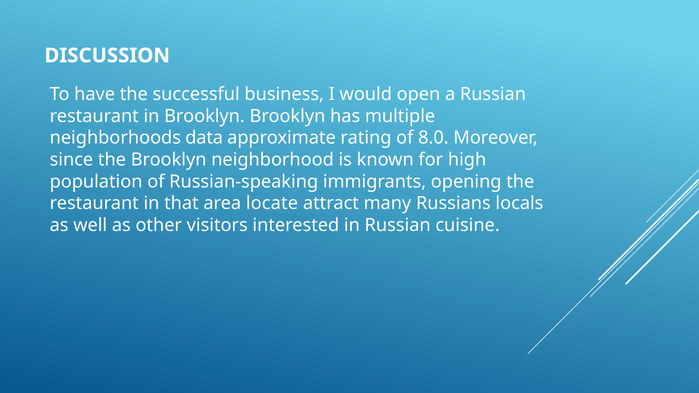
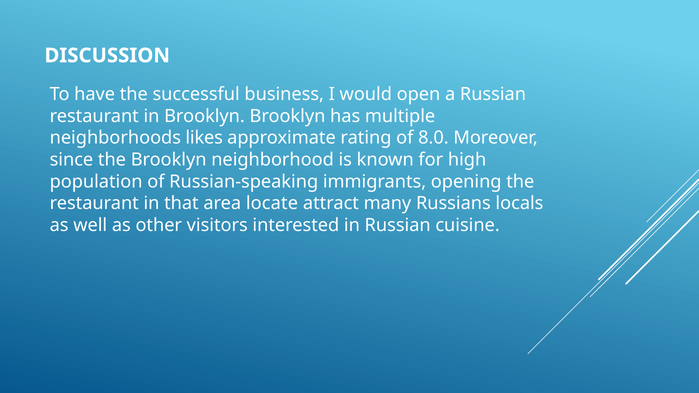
data: data -> likes
